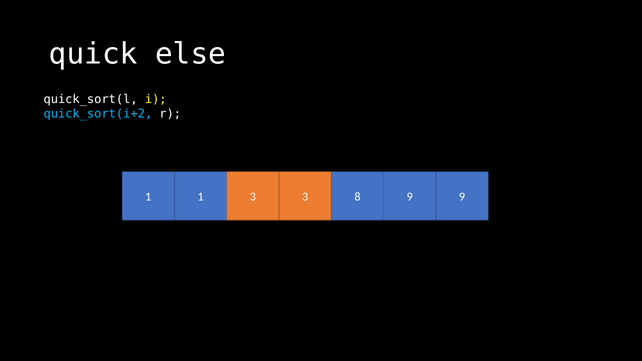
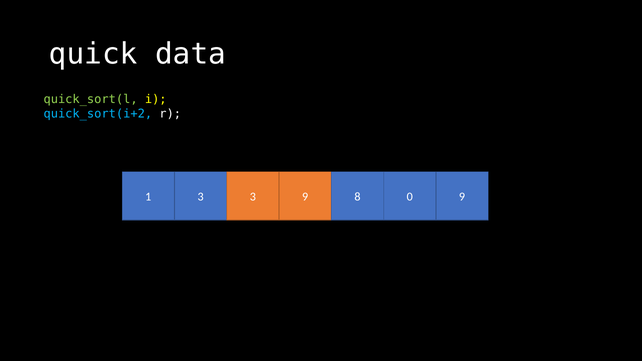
else: else -> data
quick_sort(l colour: white -> light green
1 1: 1 -> 3
3 3: 3 -> 9
8 9: 9 -> 0
